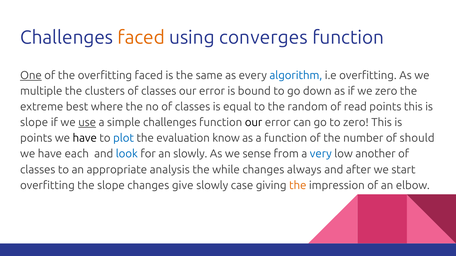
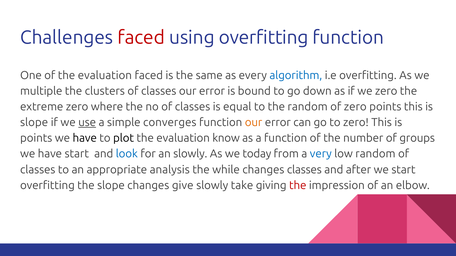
faced at (141, 38) colour: orange -> red
using converges: converges -> overfitting
One underline: present -> none
of the overfitting: overfitting -> evaluation
extreme best: best -> zero
of read: read -> zero
simple challenges: challenges -> converges
our at (254, 123) colour: black -> orange
plot colour: blue -> black
should: should -> groups
have each: each -> start
sense: sense -> today
low another: another -> random
changes always: always -> classes
case: case -> take
the at (298, 186) colour: orange -> red
